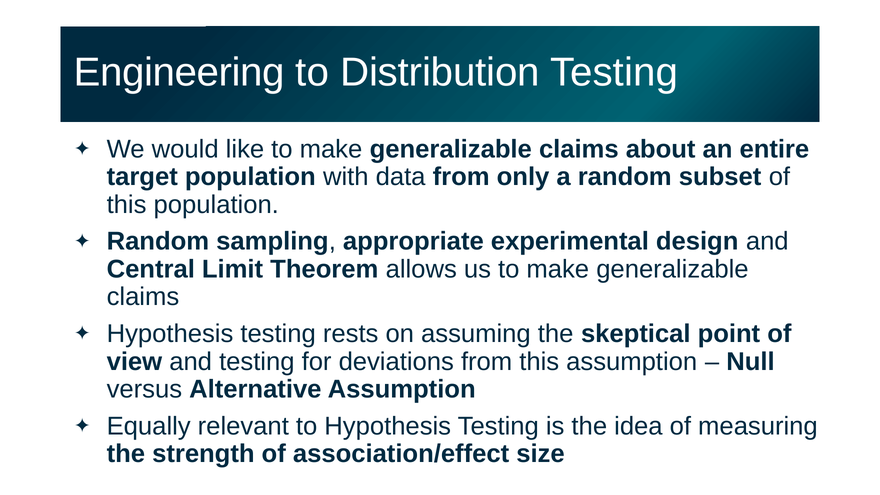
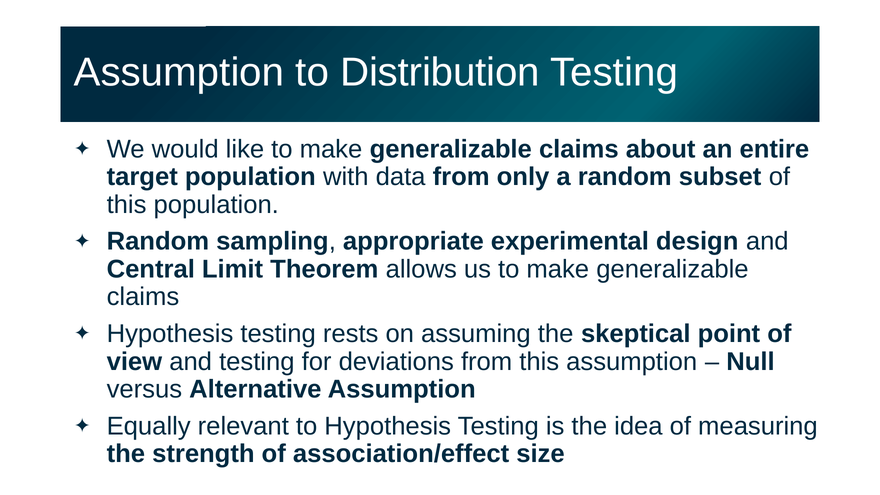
Engineering at (179, 72): Engineering -> Assumption
